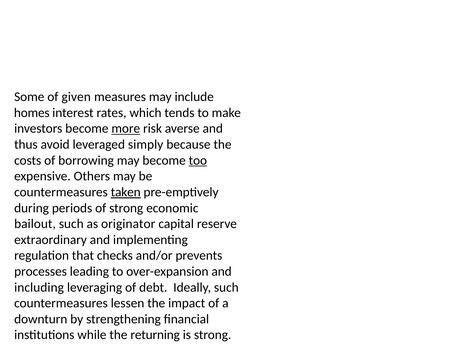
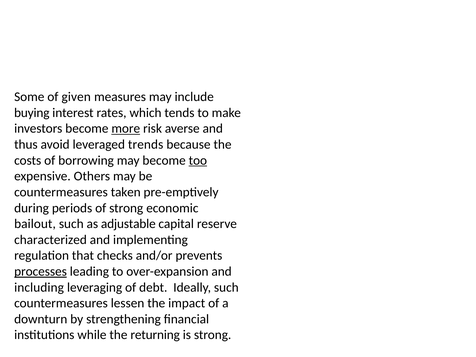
homes: homes -> buying
simply: simply -> trends
taken underline: present -> none
originator: originator -> adjustable
extraordinary: extraordinary -> characterized
processes underline: none -> present
